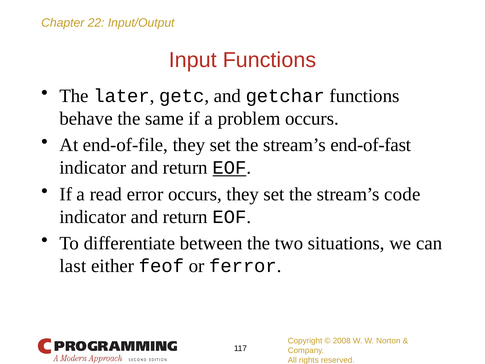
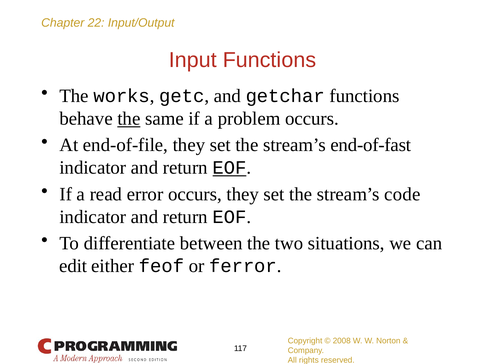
later: later -> works
the at (129, 119) underline: none -> present
last: last -> edit
